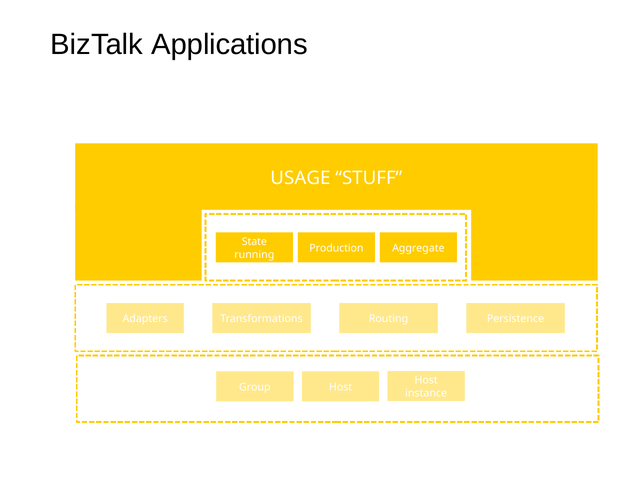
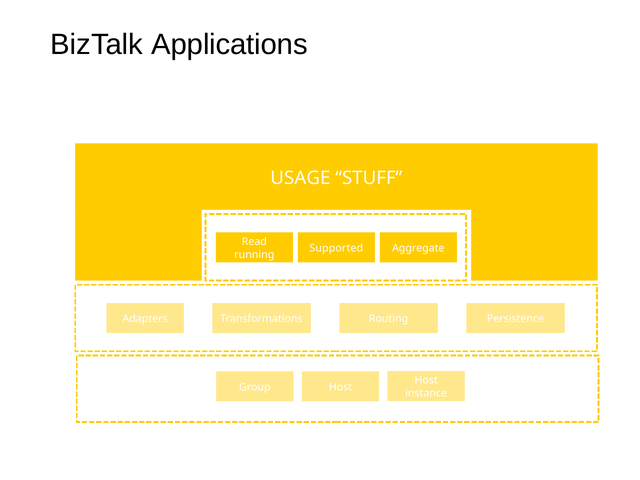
State: State -> Read
Production: Production -> Supported
